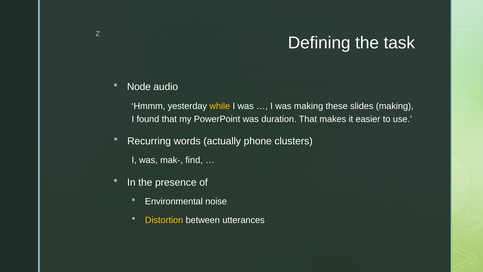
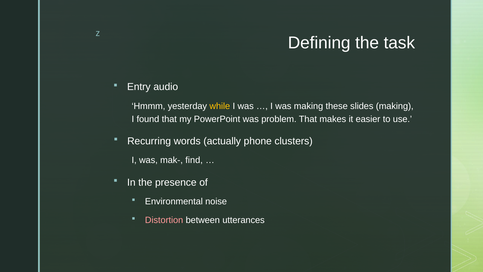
Node: Node -> Entry
duration: duration -> problem
Distortion colour: yellow -> pink
